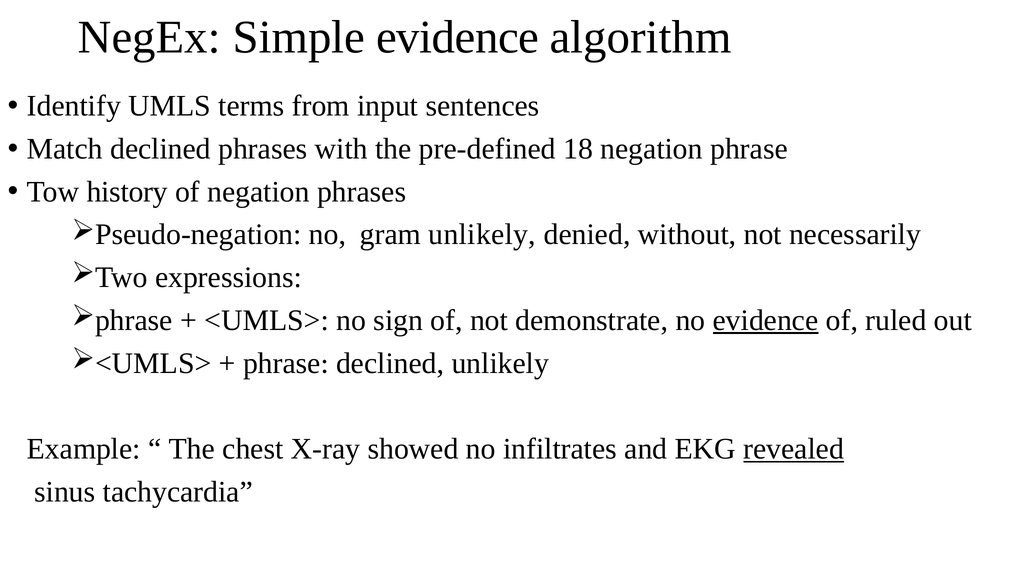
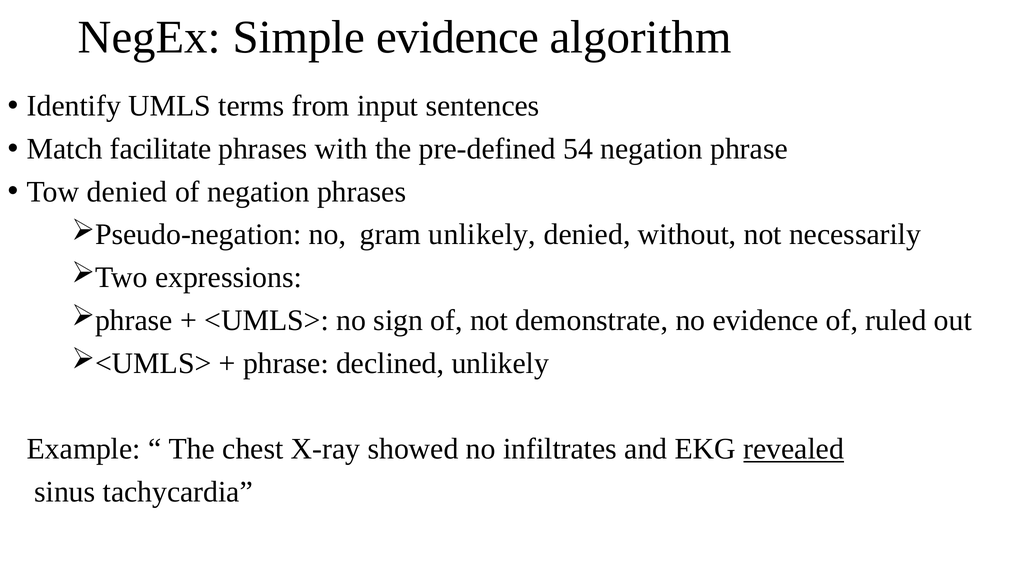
Match declined: declined -> facilitate
18: 18 -> 54
Tow history: history -> denied
evidence at (766, 320) underline: present -> none
